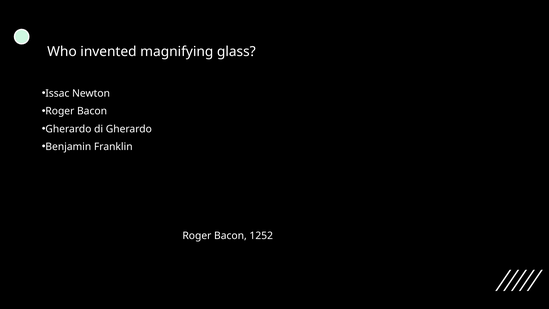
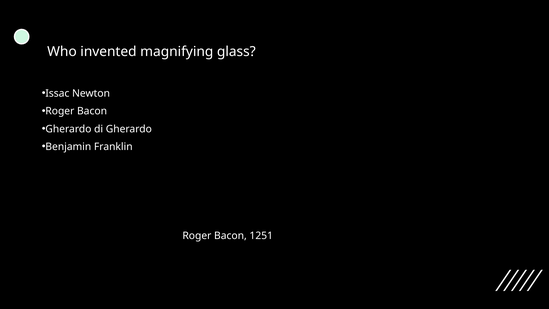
1252: 1252 -> 1251
